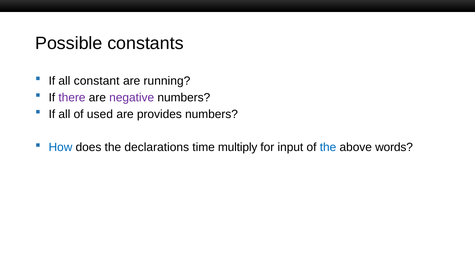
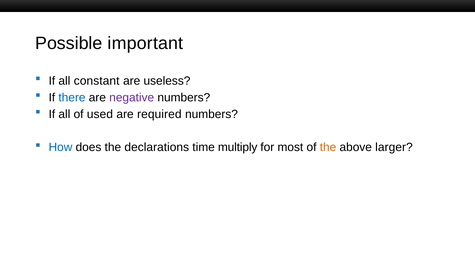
constants: constants -> important
running: running -> useless
there colour: purple -> blue
provides: provides -> required
input: input -> most
the at (328, 147) colour: blue -> orange
words: words -> larger
